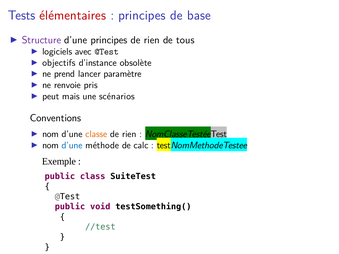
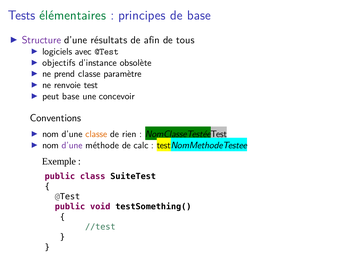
élémentaires colour: red -> green
d’une principes: principes -> résultats
rien at (152, 40): rien -> afin
prend lancer: lancer -> classe
pris: pris -> test
peut mais: mais -> base
scénarios: scénarios -> concevoir
d’une at (72, 146) colour: blue -> purple
